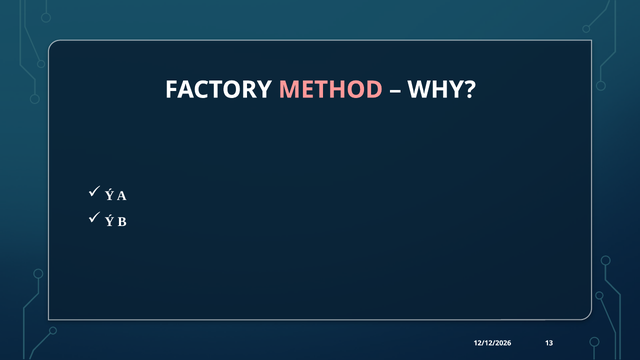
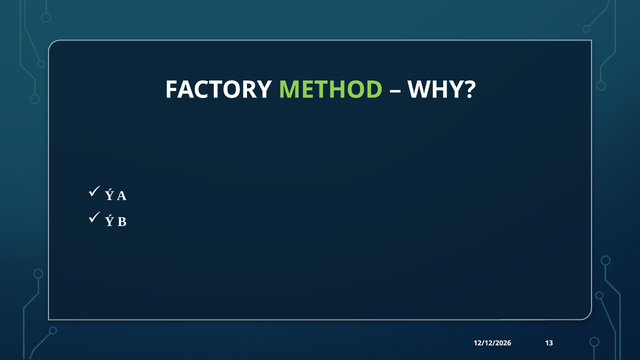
METHOD colour: pink -> light green
